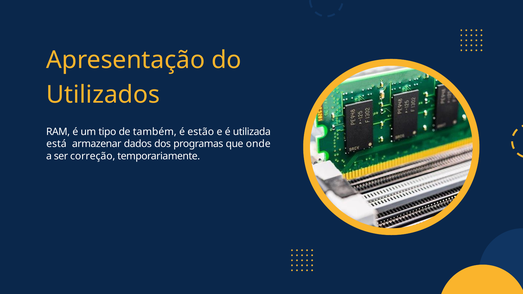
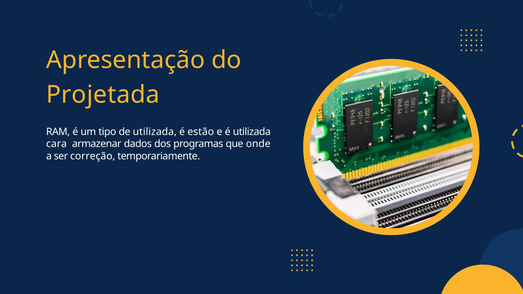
Utilizados: Utilizados -> Projetada
de também: também -> utilizada
está: está -> cara
